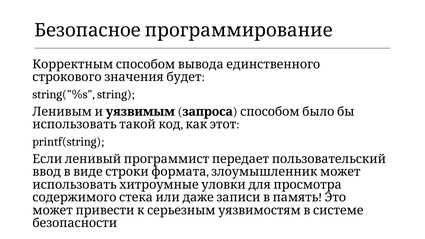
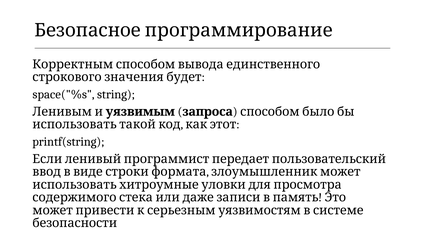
string("%s: string("%s -> space("%s
